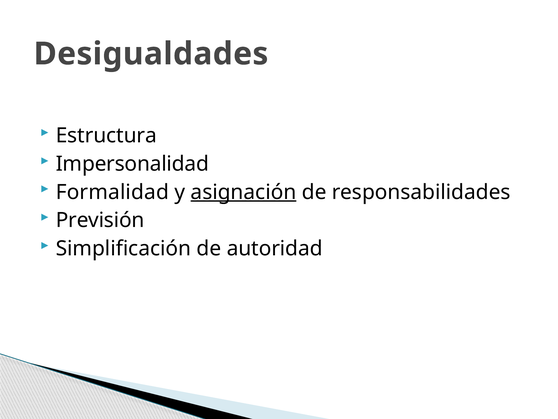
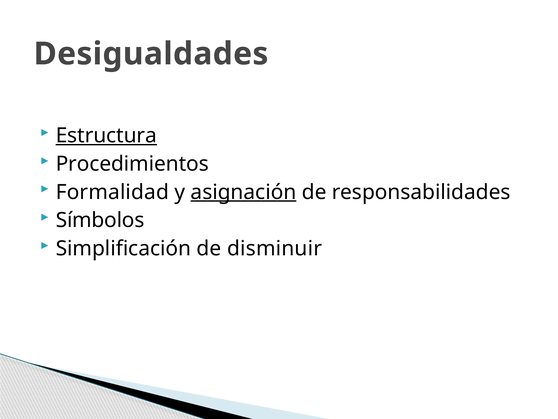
Estructura underline: none -> present
Impersonalidad: Impersonalidad -> Procedimientos
Previsión: Previsión -> Símbolos
autoridad: autoridad -> disminuir
